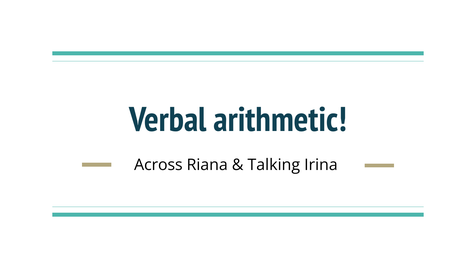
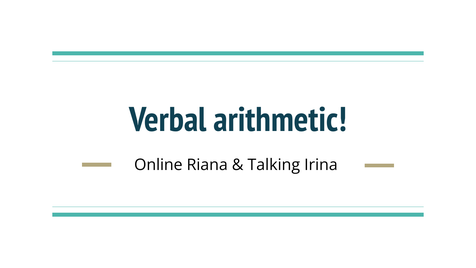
Across: Across -> Online
